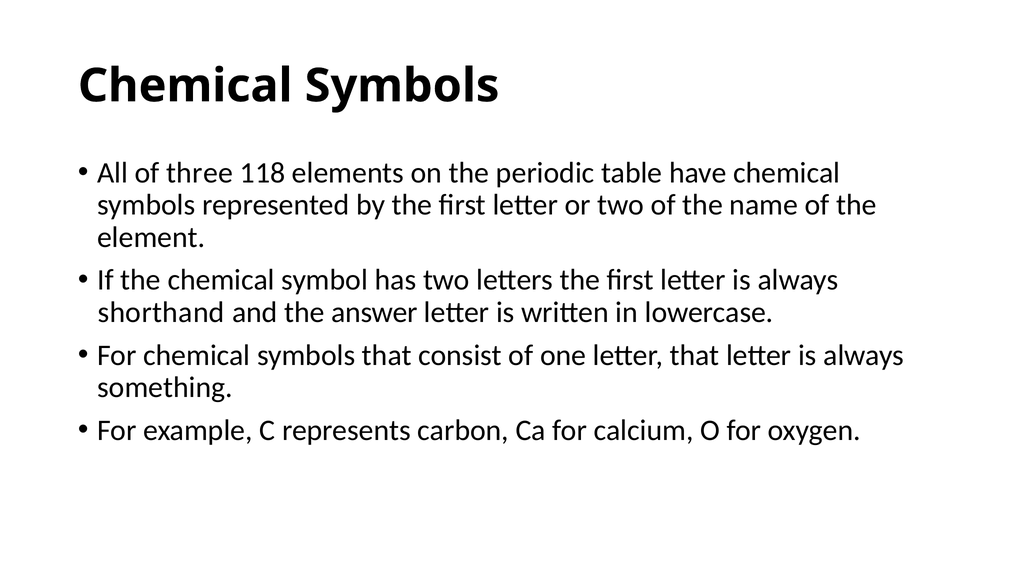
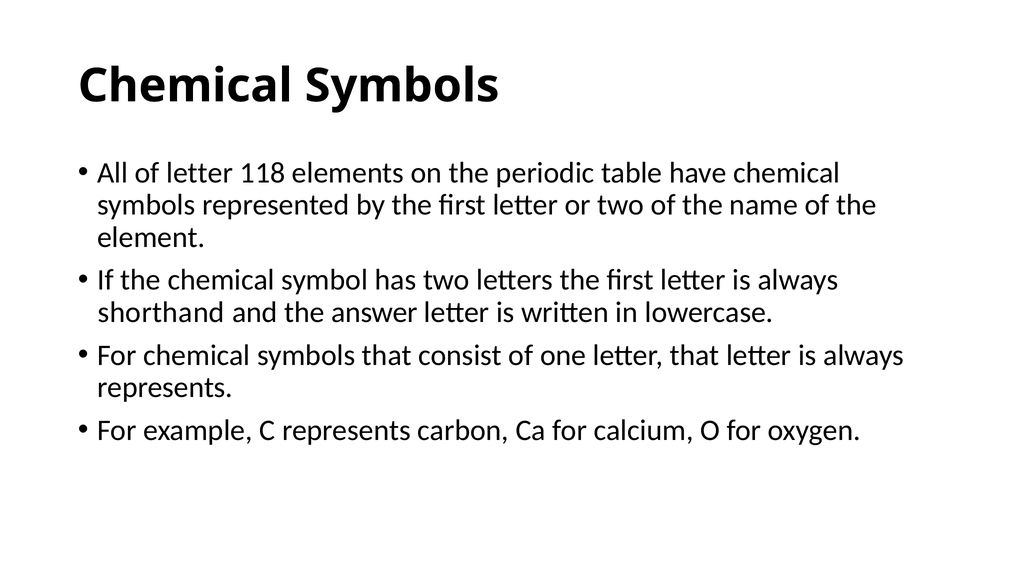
of three: three -> letter
something at (165, 388): something -> represents
